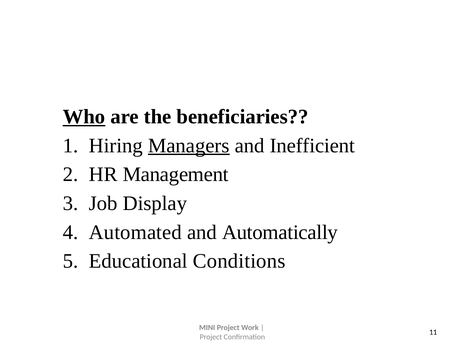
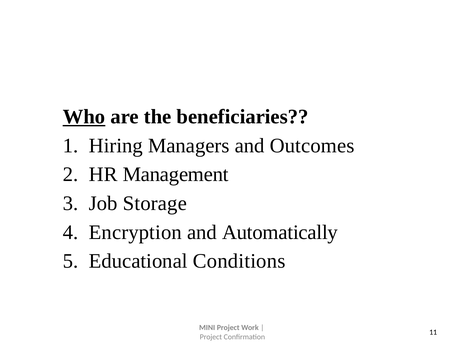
Managers underline: present -> none
Inefficient: Inefficient -> Outcomes
Display: Display -> Storage
Automated: Automated -> Encryption
